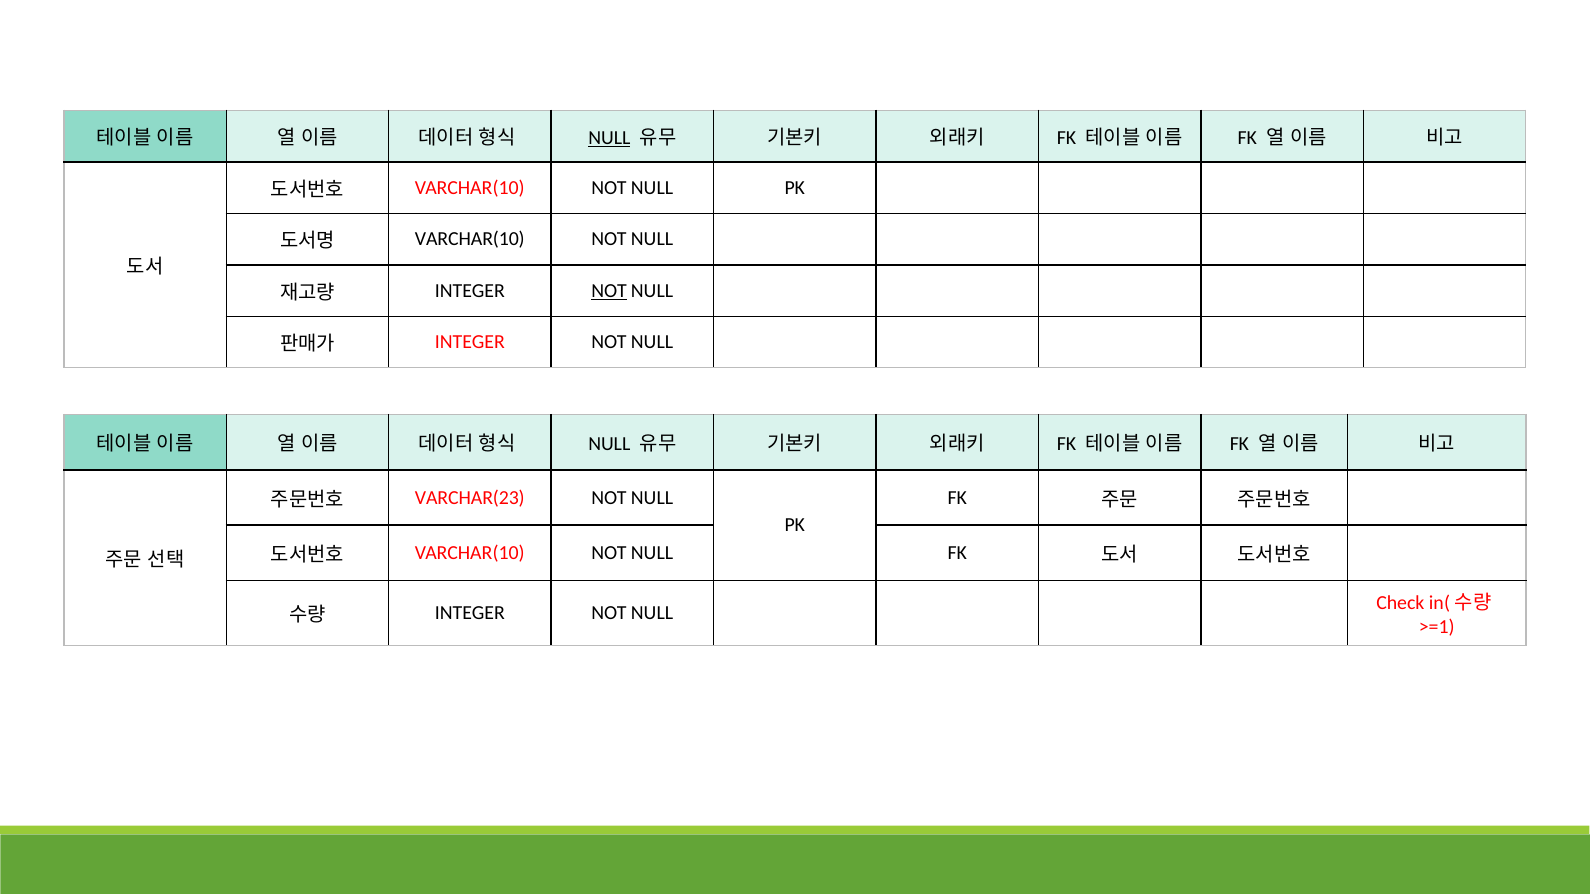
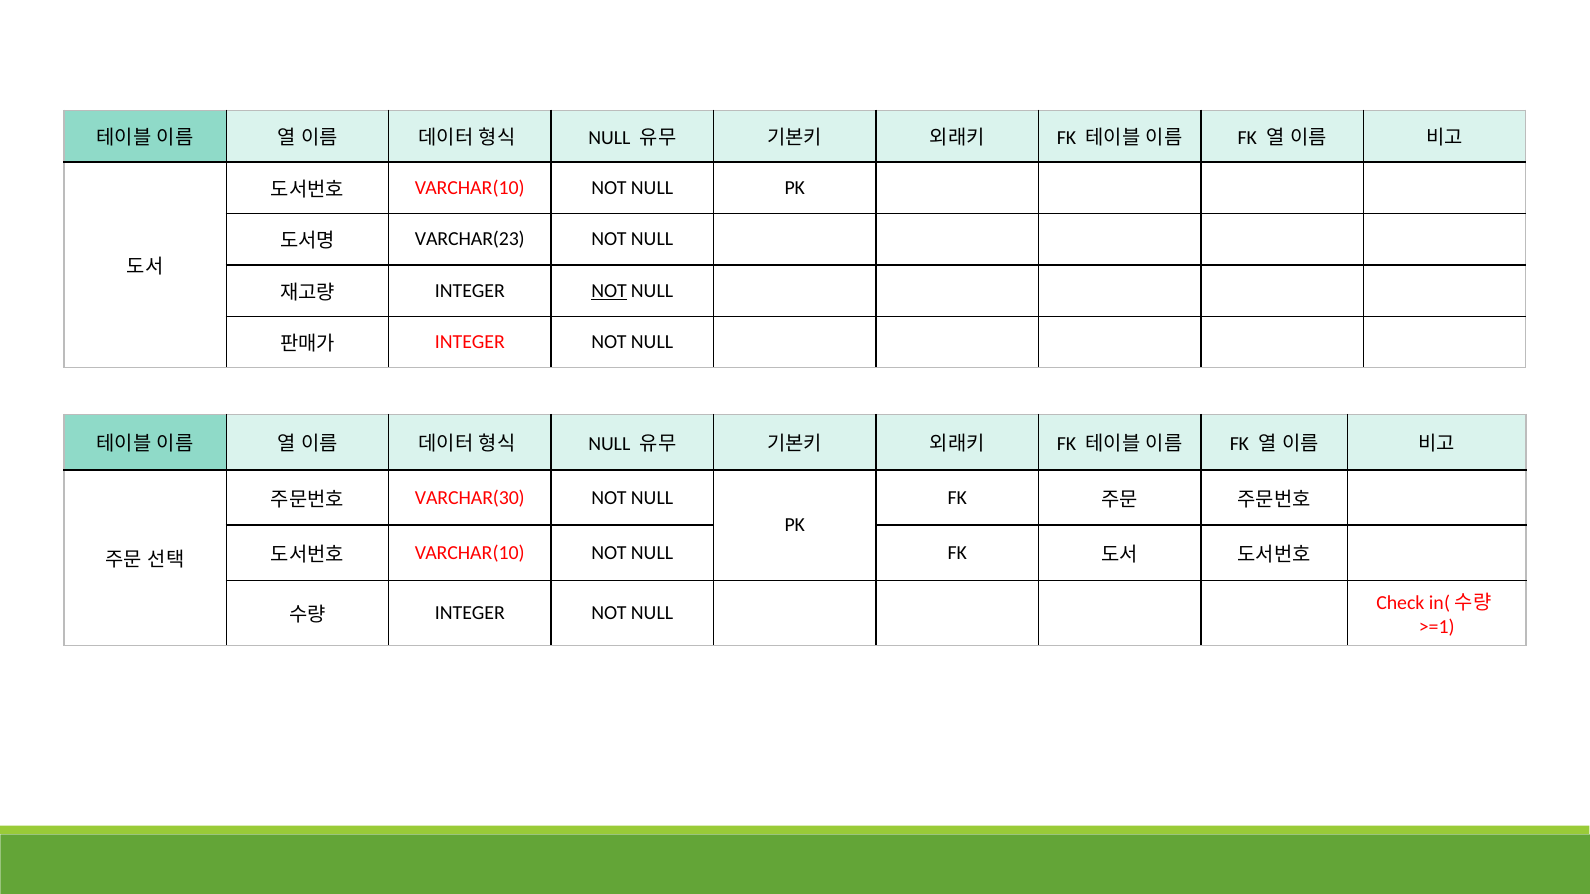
NULL at (609, 138) underline: present -> none
VARCHAR(10 at (470, 239): VARCHAR(10 -> VARCHAR(23
VARCHAR(23: VARCHAR(23 -> VARCHAR(30
